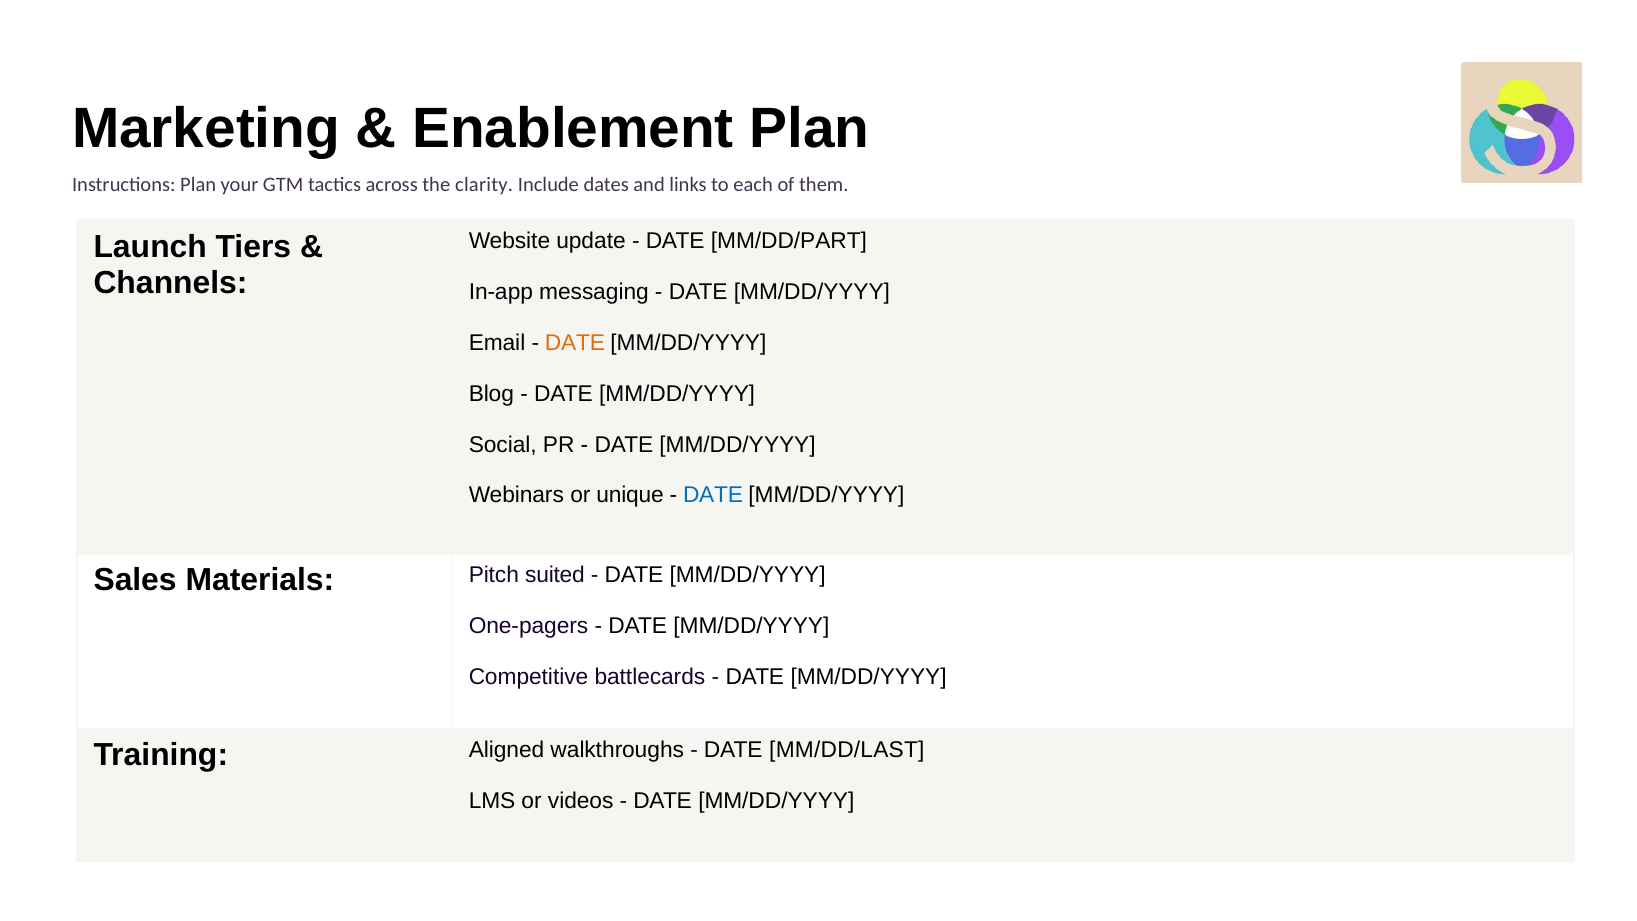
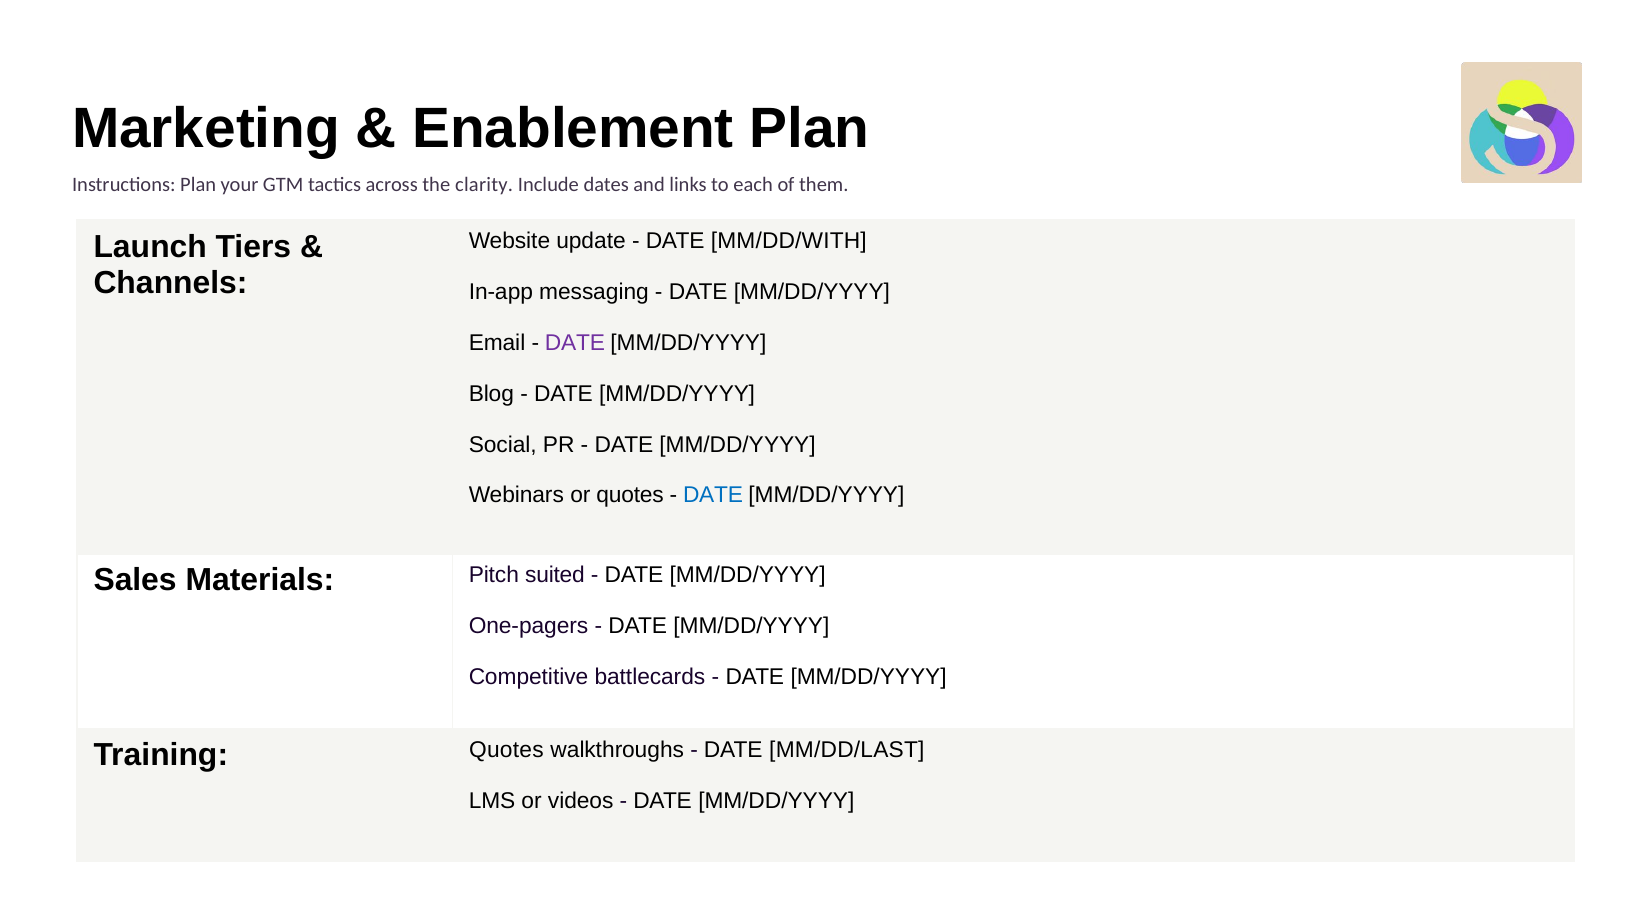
MM/DD/PART: MM/DD/PART -> MM/DD/WITH
DATE at (575, 343) colour: orange -> purple
or unique: unique -> quotes
Training Aligned: Aligned -> Quotes
